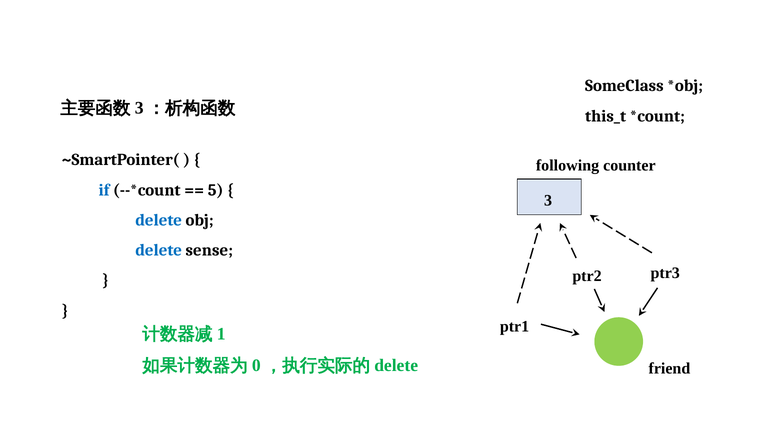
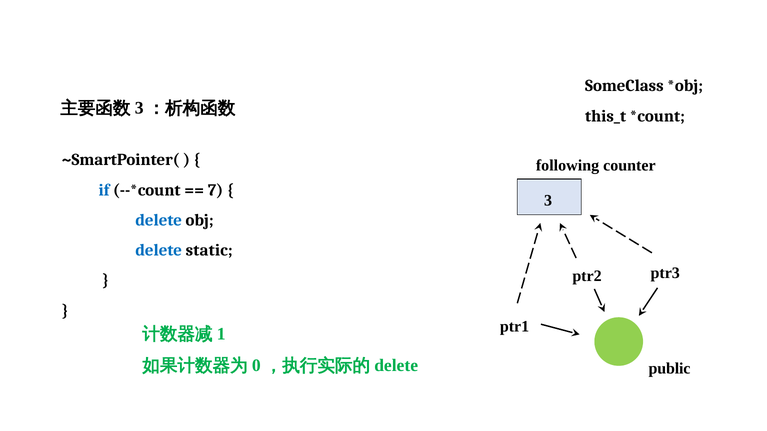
5: 5 -> 7
sense: sense -> static
friend: friend -> public
